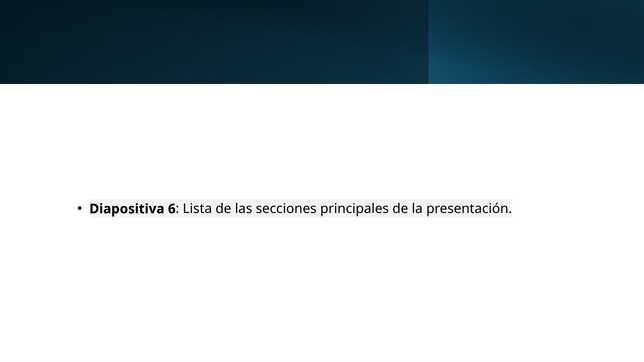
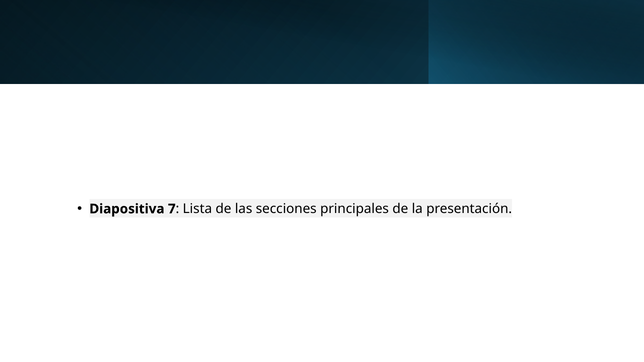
6: 6 -> 7
